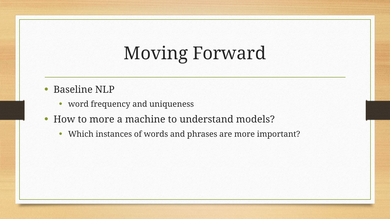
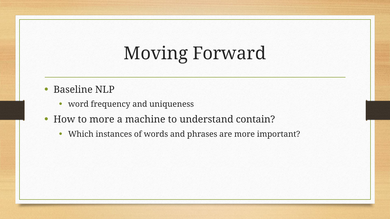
models: models -> contain
